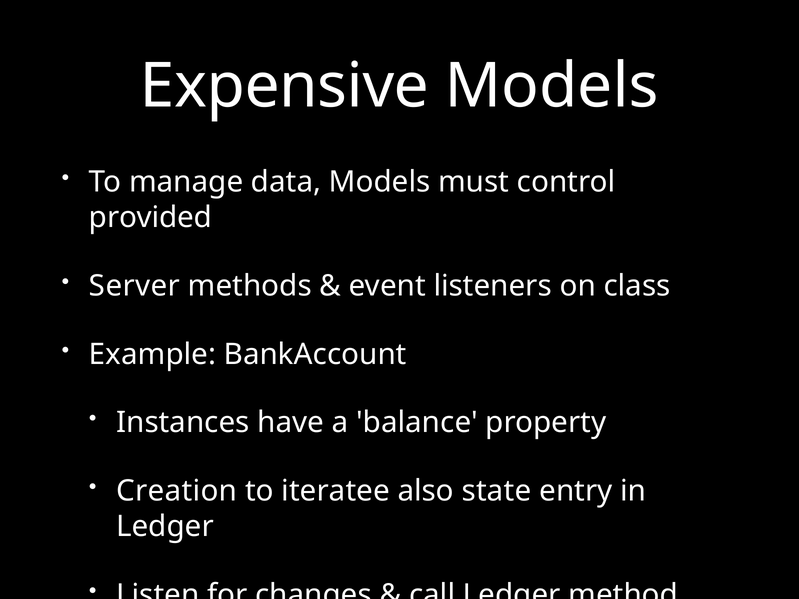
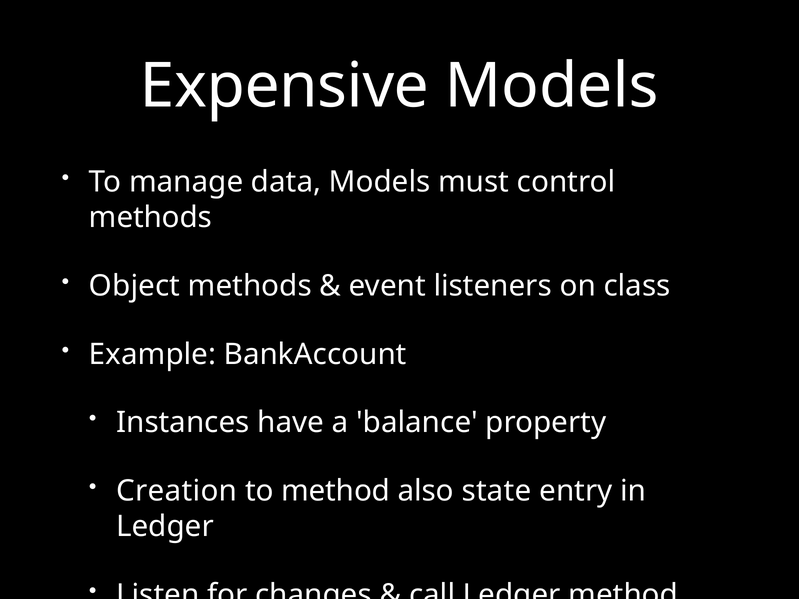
provided at (150, 218): provided -> methods
Server: Server -> Object
to iteratee: iteratee -> method
